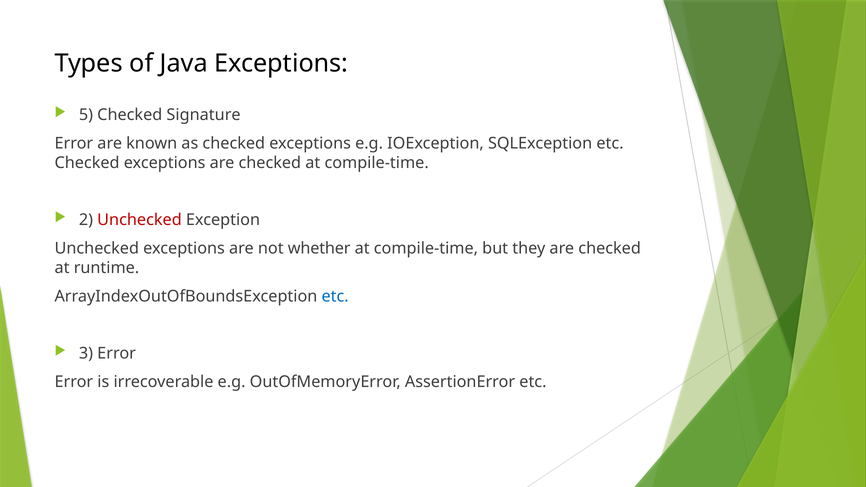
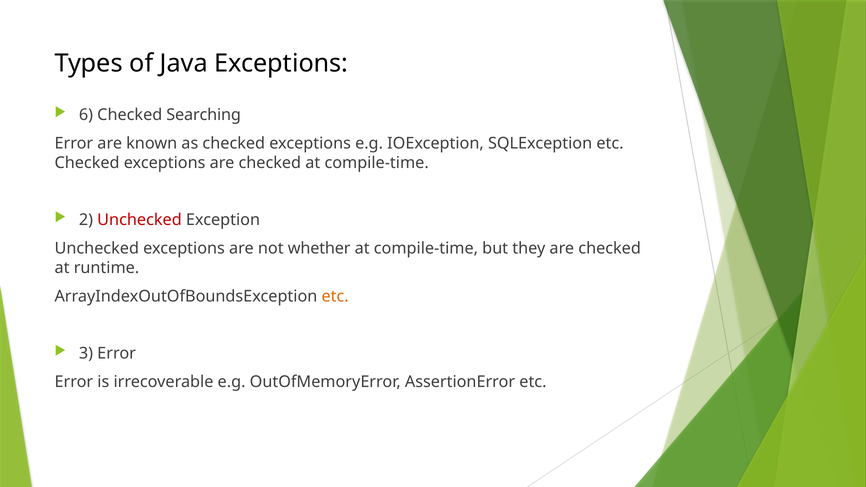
5: 5 -> 6
Signature: Signature -> Searching
etc at (335, 296) colour: blue -> orange
